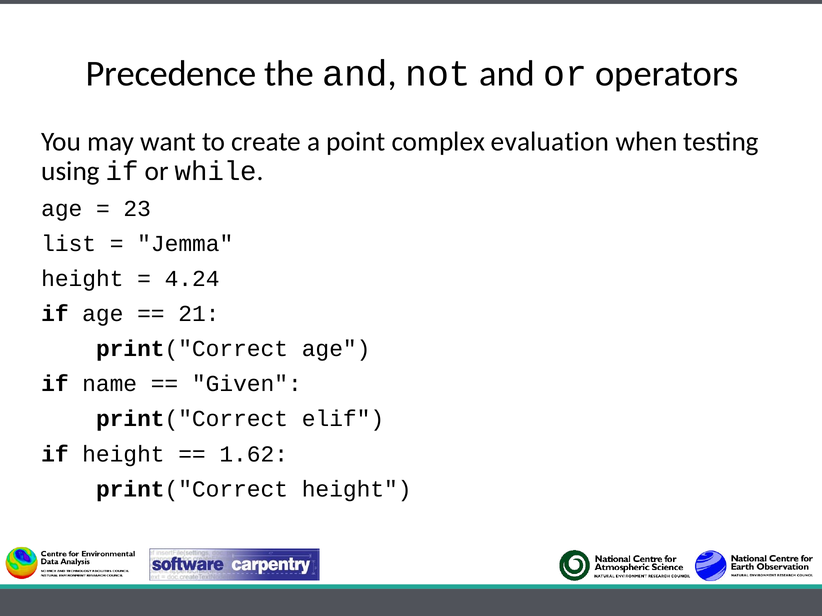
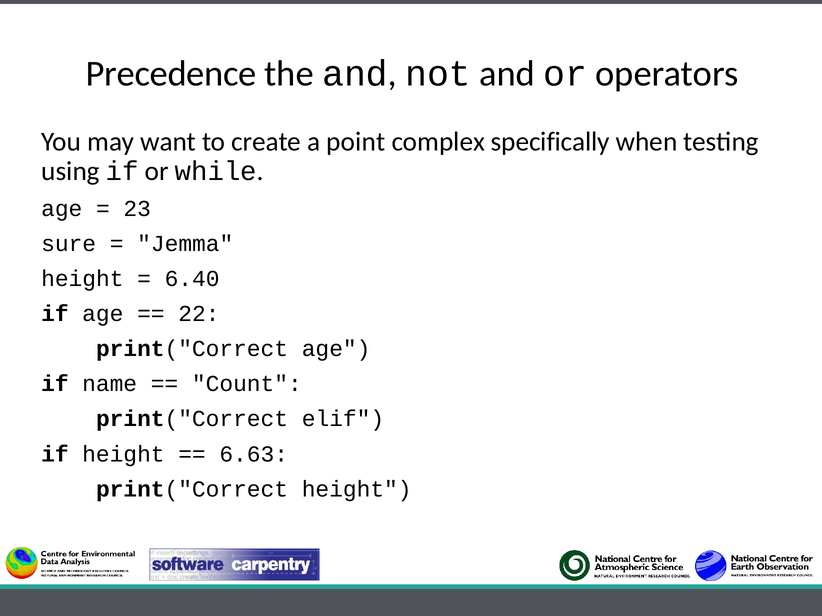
evaluation: evaluation -> specifically
list: list -> sure
4.24: 4.24 -> 6.40
21: 21 -> 22
Given: Given -> Count
1.62: 1.62 -> 6.63
